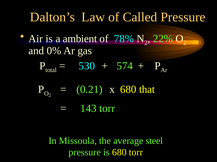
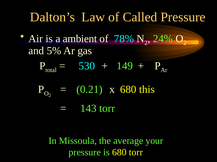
22%: 22% -> 24%
0%: 0% -> 5%
574: 574 -> 149
that: that -> this
steel: steel -> your
